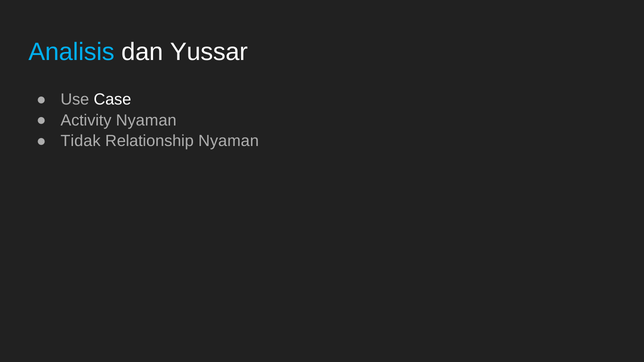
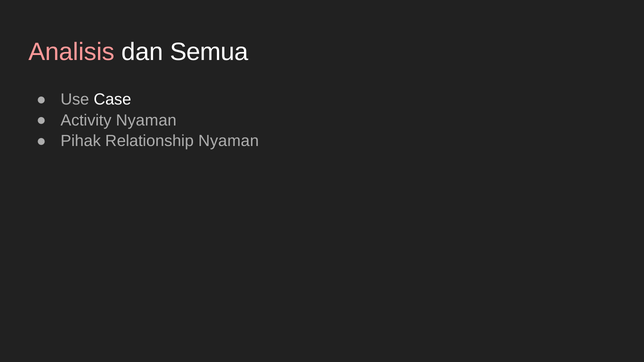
Analisis colour: light blue -> pink
Yussar: Yussar -> Semua
Tidak: Tidak -> Pihak
